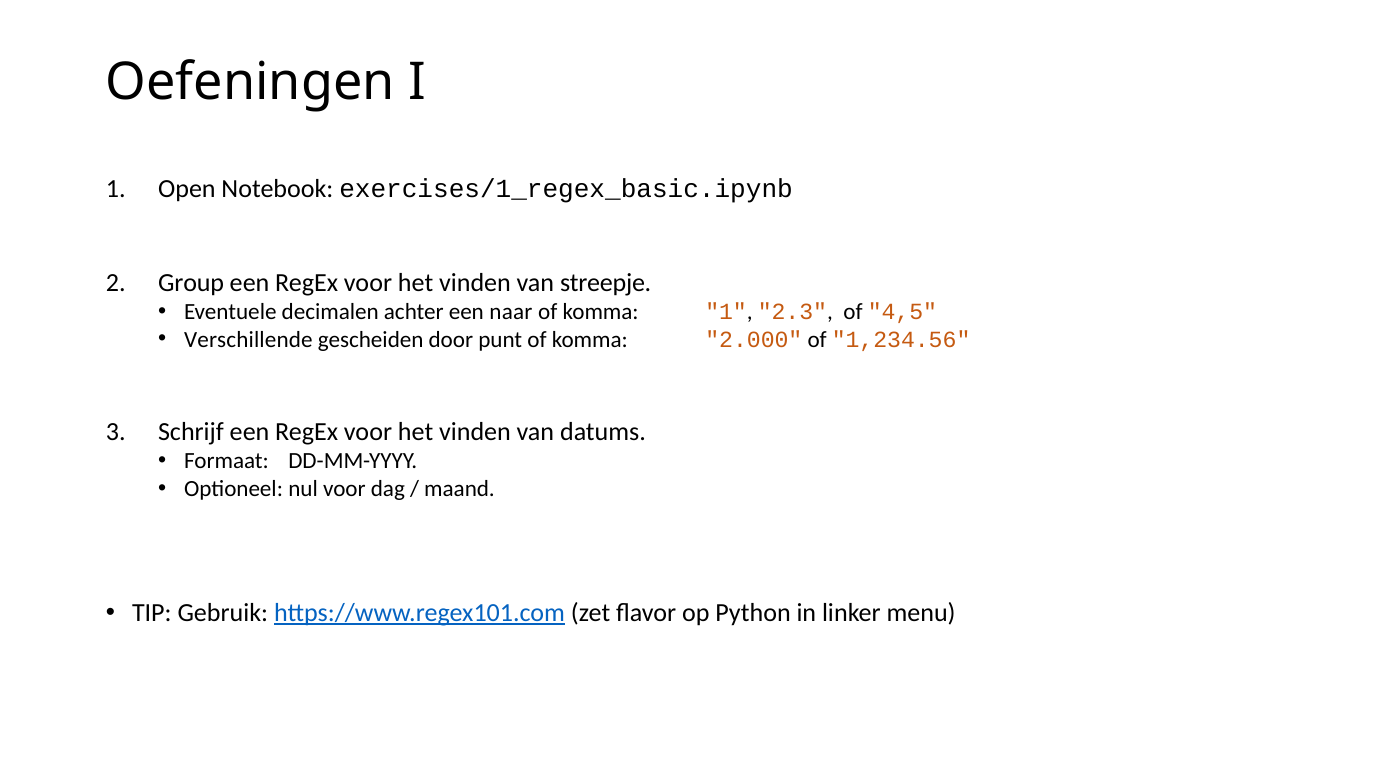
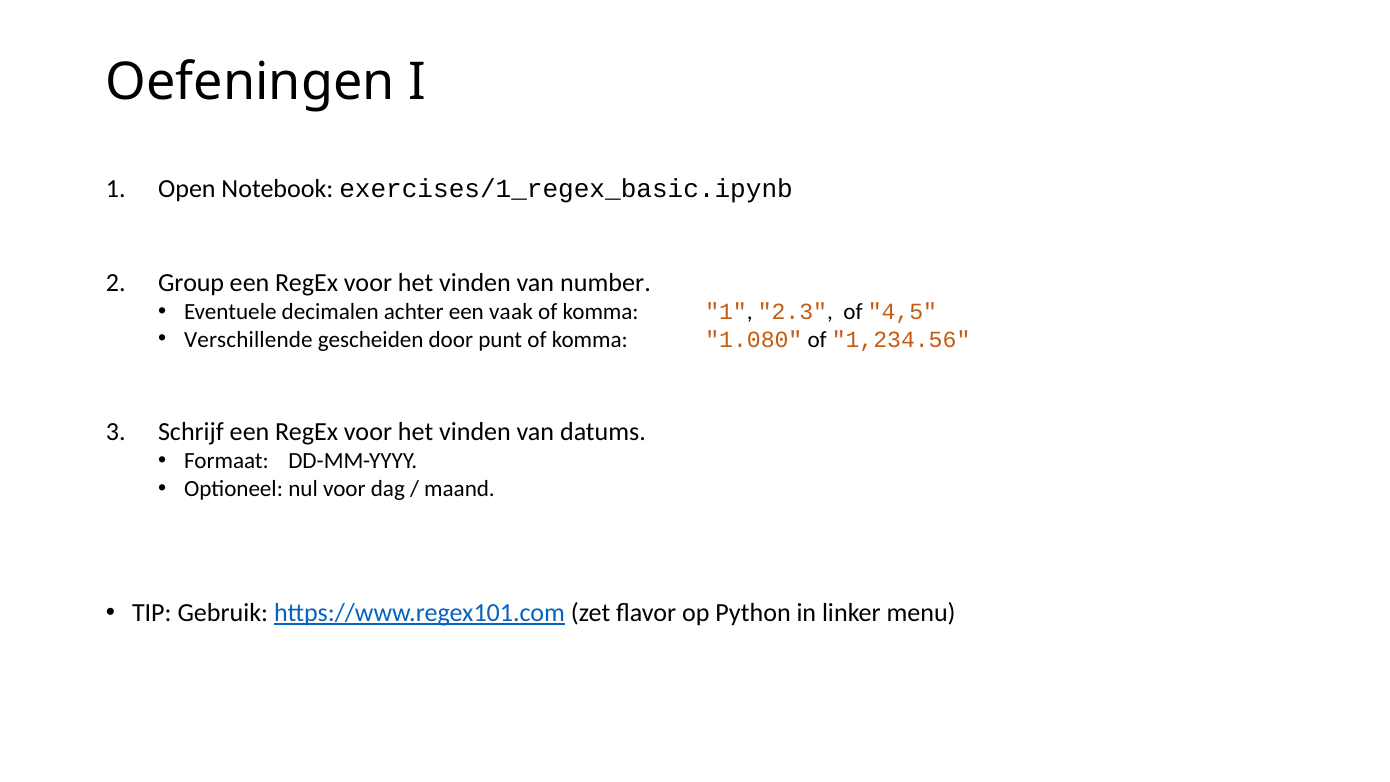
streepje: streepje -> number
naar: naar -> vaak
2.000: 2.000 -> 1.080
